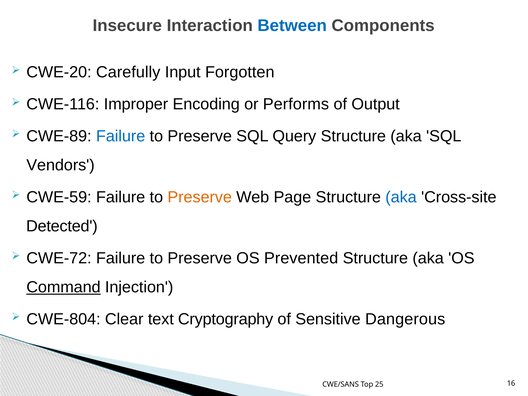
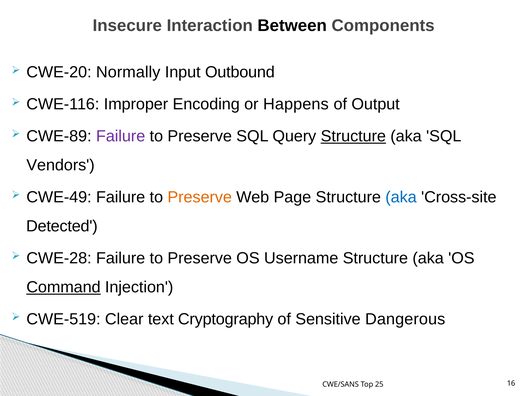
Between colour: blue -> black
Carefully: Carefully -> Normally
Forgotten: Forgotten -> Outbound
Performs: Performs -> Happens
Failure at (121, 136) colour: blue -> purple
Structure at (353, 136) underline: none -> present
CWE-59: CWE-59 -> CWE-49
CWE-72: CWE-72 -> CWE-28
Prevented: Prevented -> Username
CWE-804: CWE-804 -> CWE-519
